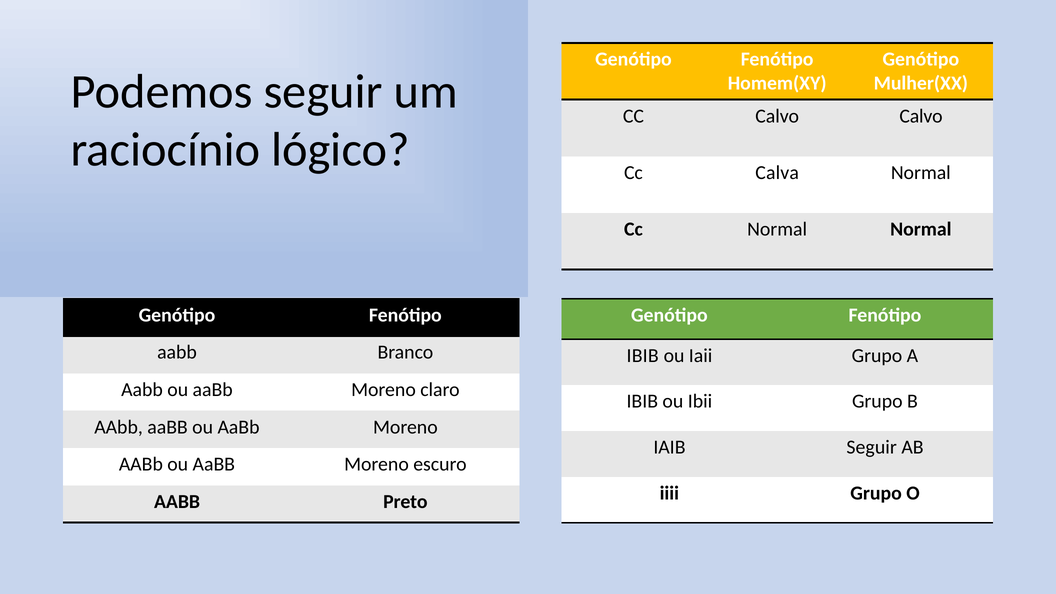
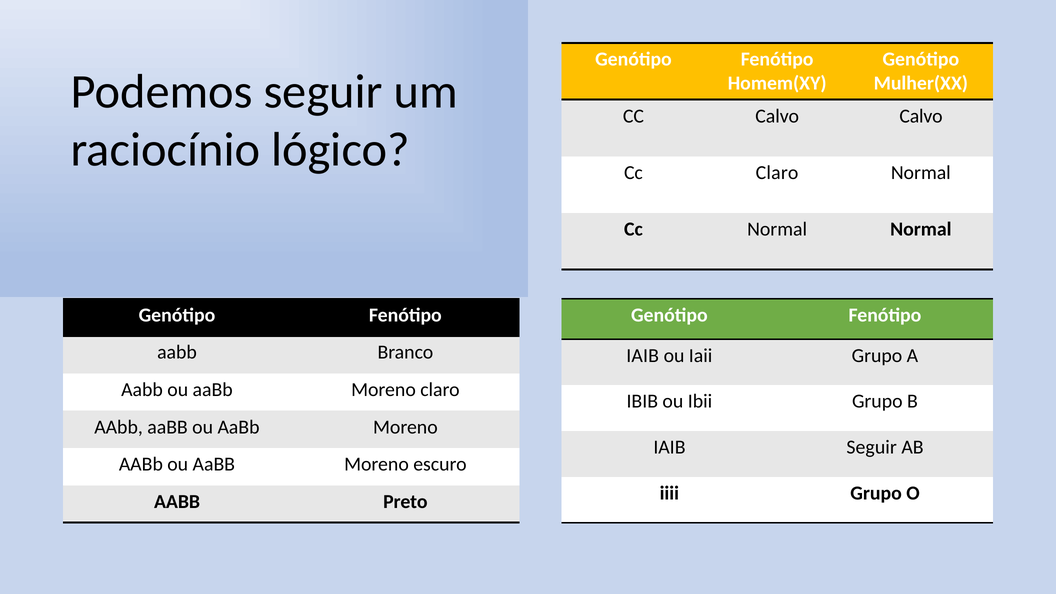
Cc Calva: Calva -> Claro
IBIB at (643, 356): IBIB -> IAIB
